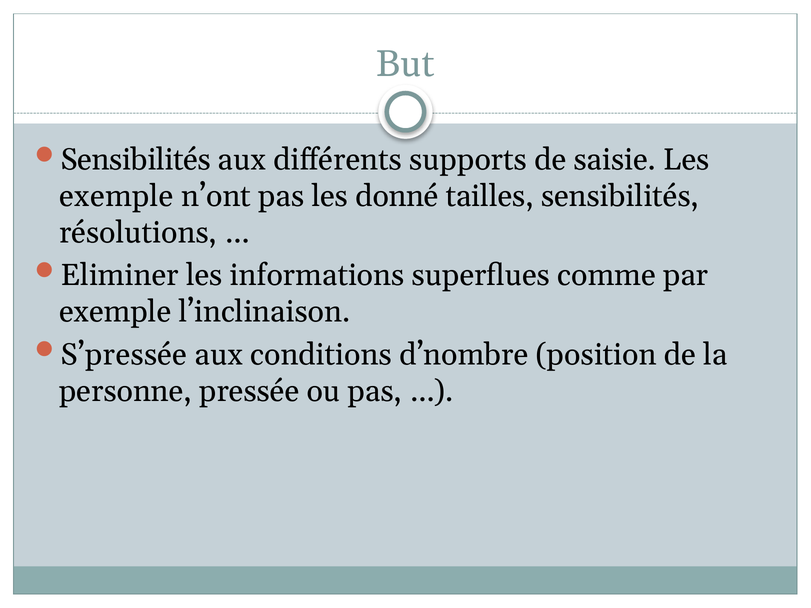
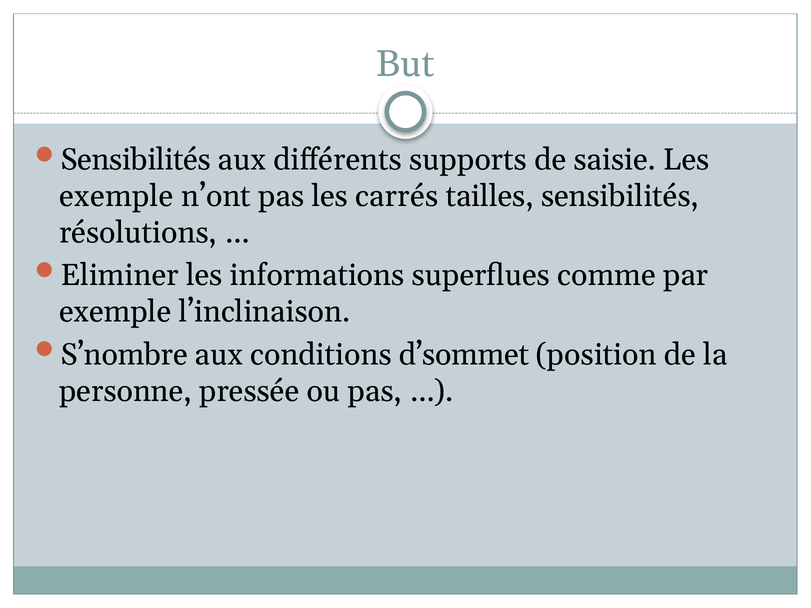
donné: donné -> carrés
S’pressée: S’pressée -> S’nombre
d’nombre: d’nombre -> d’sommet
